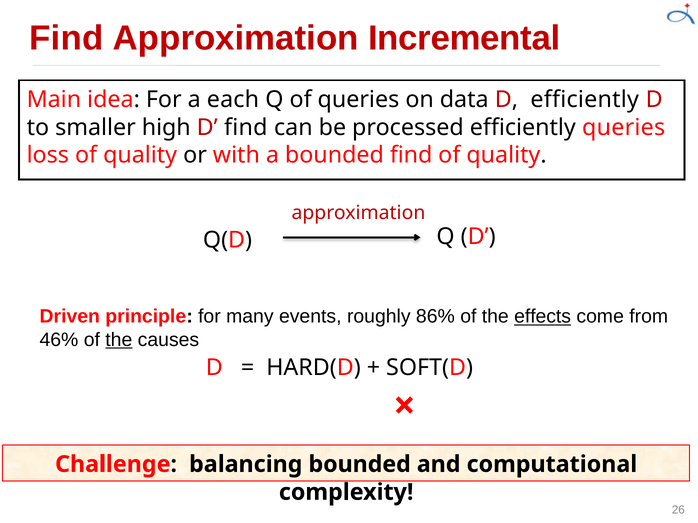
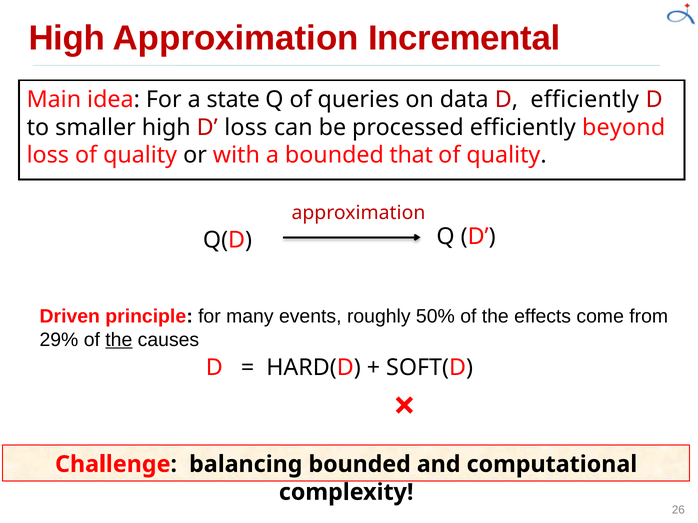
Find at (66, 38): Find -> High
each: each -> state
D find: find -> loss
efficiently queries: queries -> beyond
bounded find: find -> that
86%: 86% -> 50%
effects underline: present -> none
46%: 46% -> 29%
